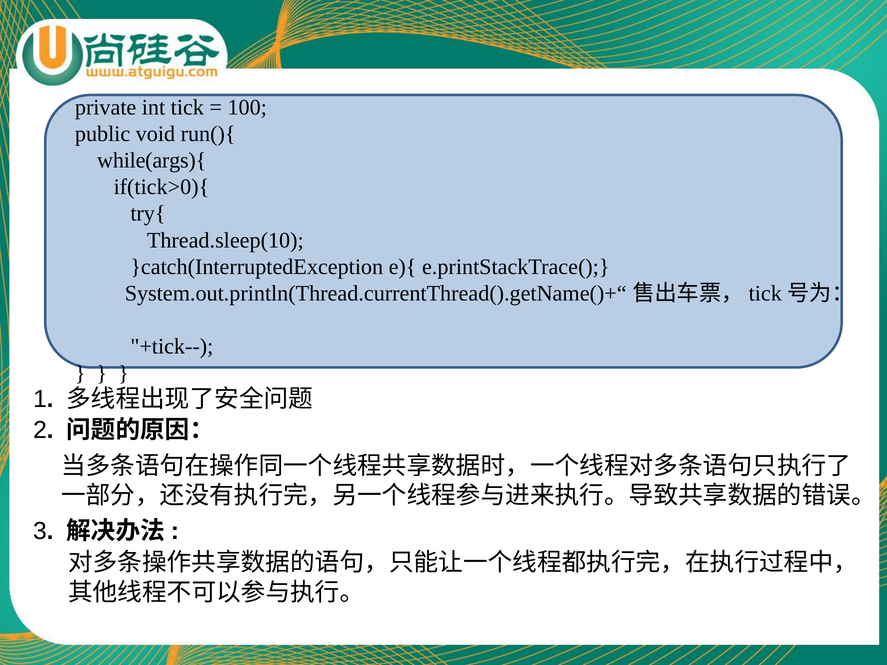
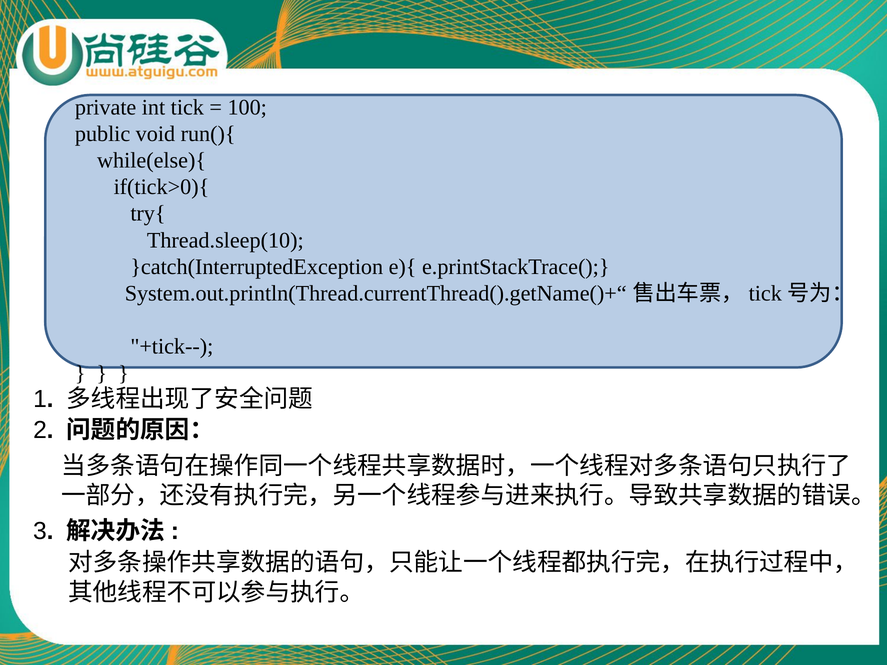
while(args){: while(args){ -> while(else){
